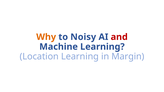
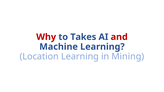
Why colour: orange -> red
Noisy: Noisy -> Takes
Margin: Margin -> Mining
